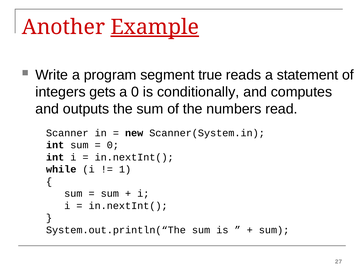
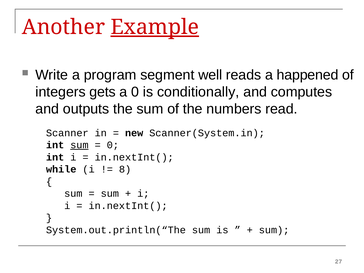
true: true -> well
statement: statement -> happened
sum at (79, 145) underline: none -> present
1: 1 -> 8
